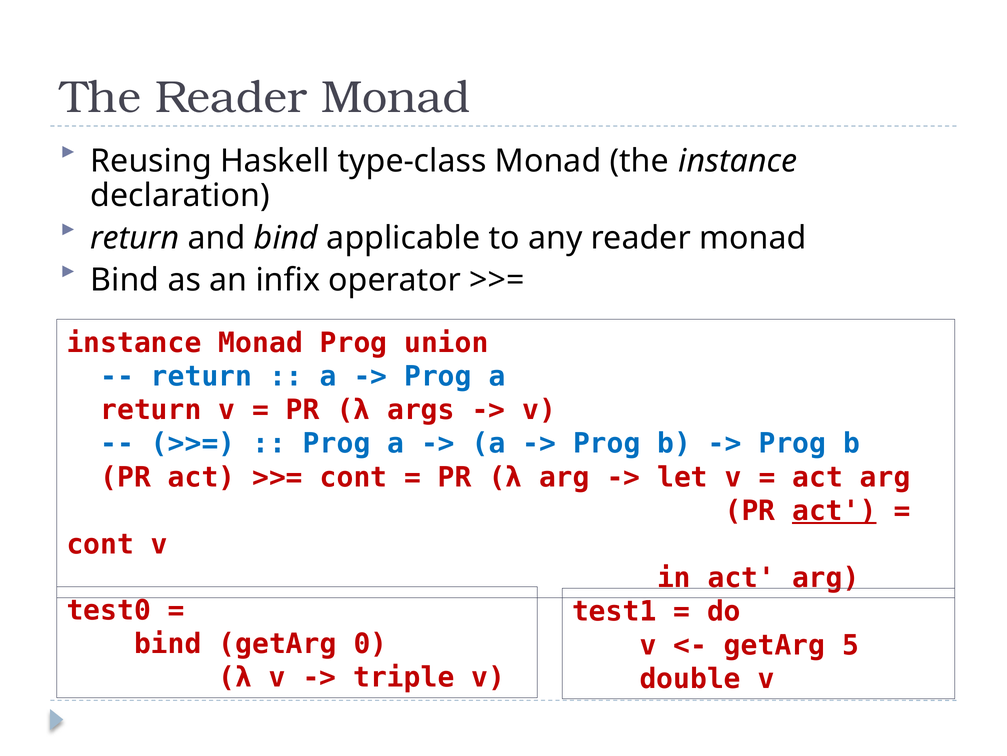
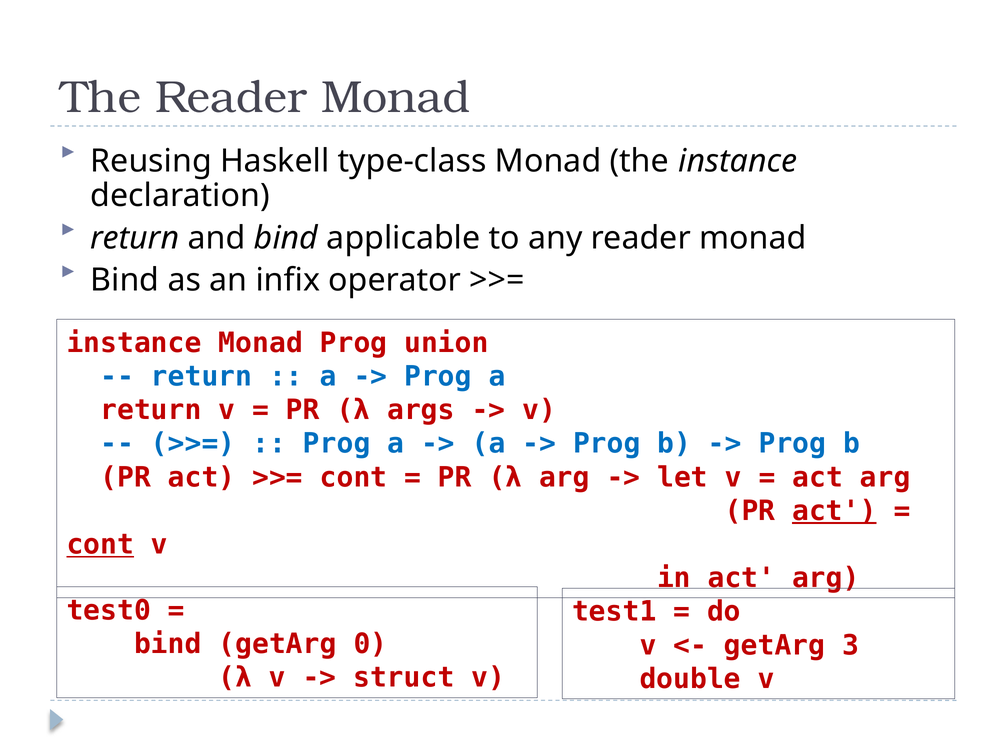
cont at (100, 544) underline: none -> present
5: 5 -> 3
triple: triple -> struct
